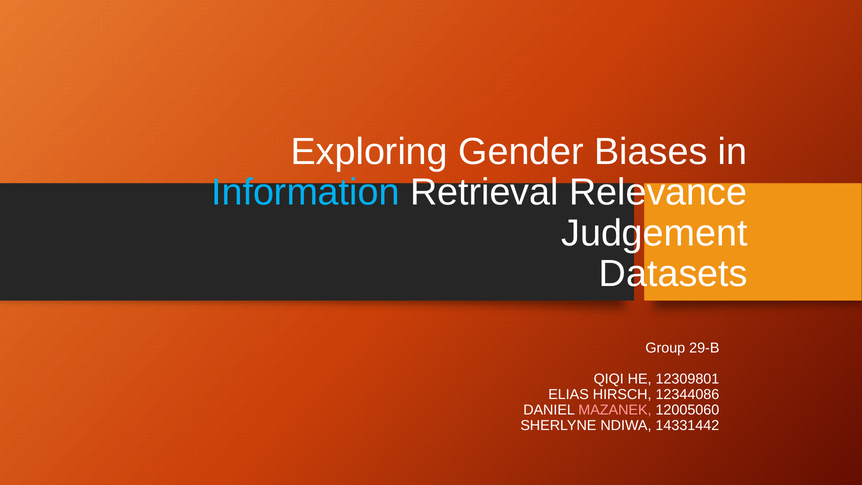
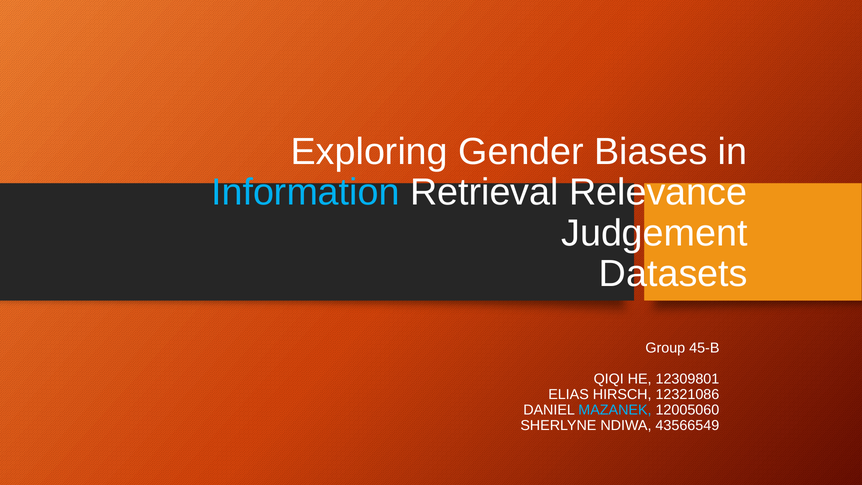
29-B: 29-B -> 45-B
12344086: 12344086 -> 12321086
MAZANEK colour: pink -> light blue
14331442: 14331442 -> 43566549
